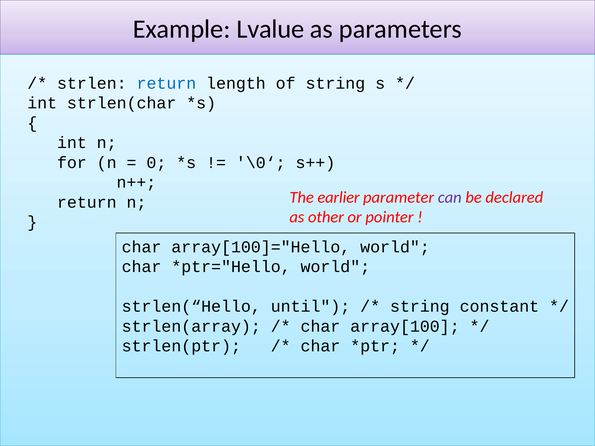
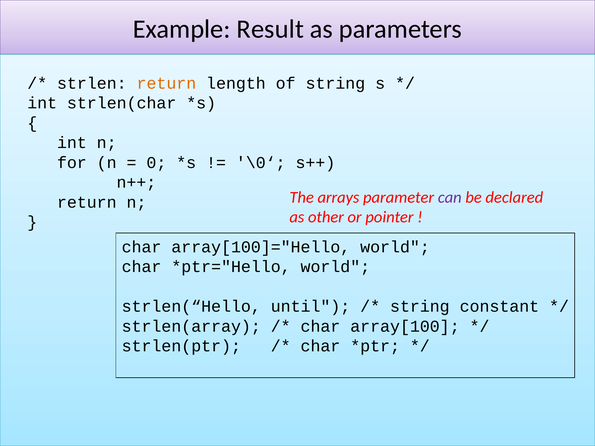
Lvalue: Lvalue -> Result
return at (166, 83) colour: blue -> orange
earlier: earlier -> arrays
